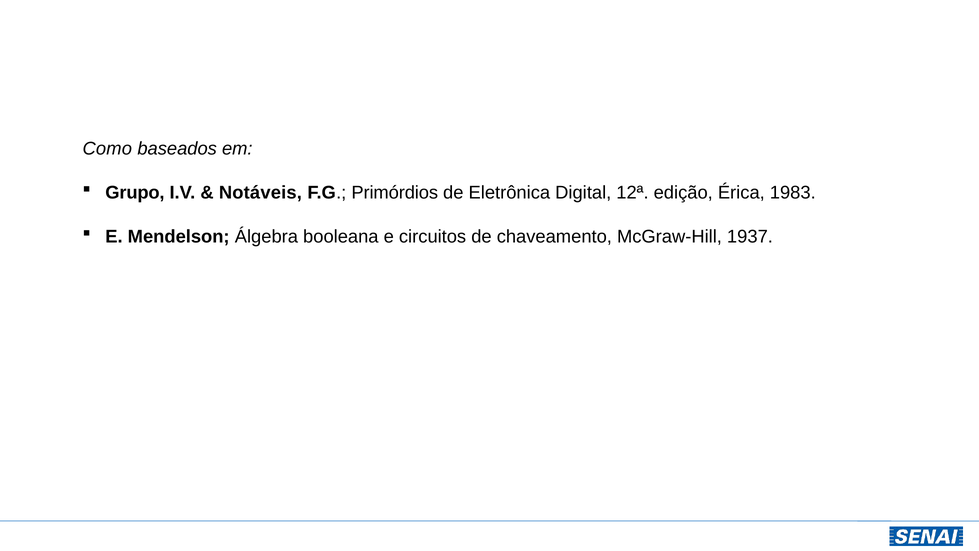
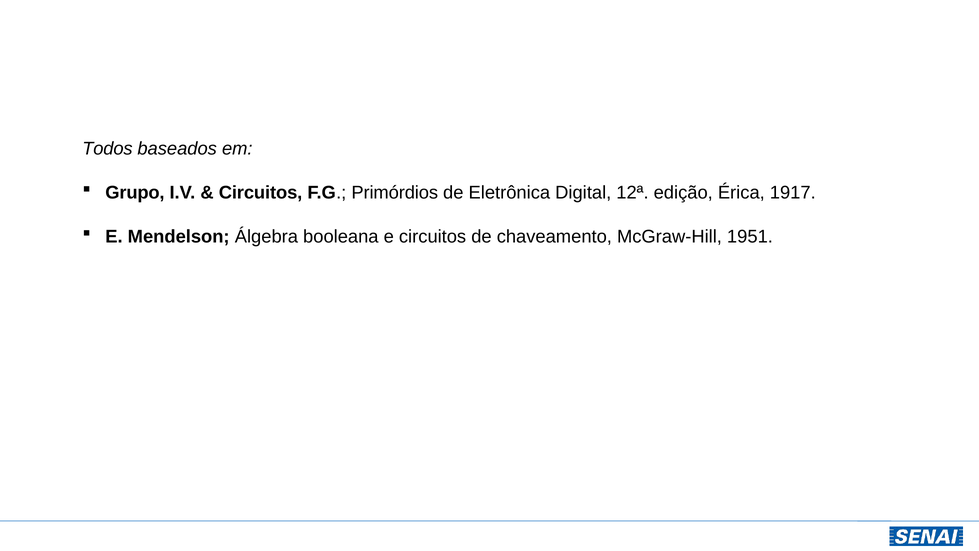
Como: Como -> Todos
Notáveis at (260, 192): Notáveis -> Circuitos
1983: 1983 -> 1917
1937: 1937 -> 1951
